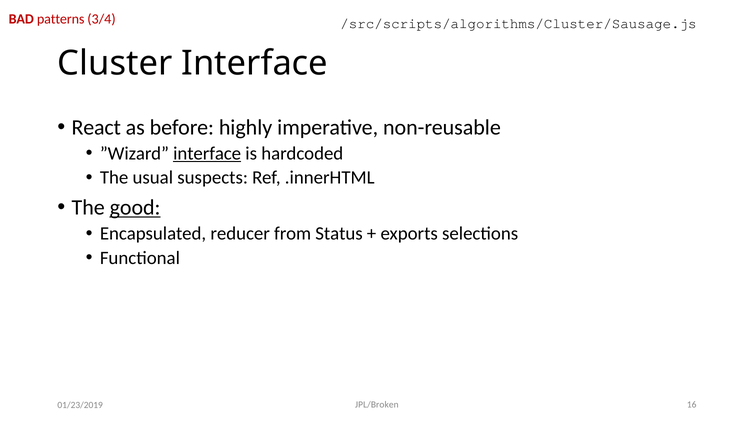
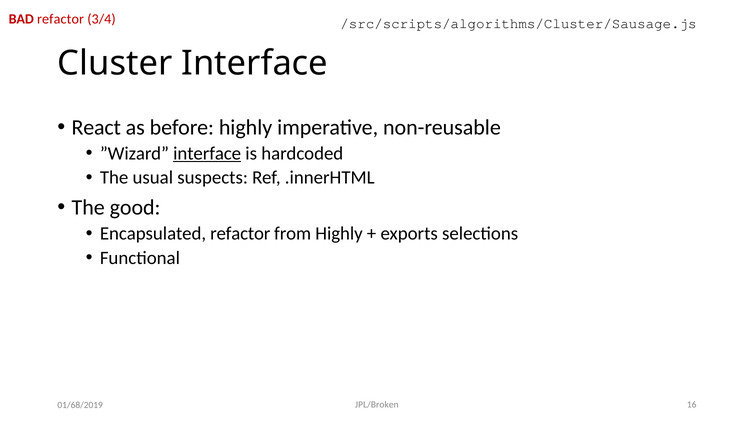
BAD patterns: patterns -> refactor
good underline: present -> none
Encapsulated reducer: reducer -> refactor
from Status: Status -> Highly
01/23/2019: 01/23/2019 -> 01/68/2019
